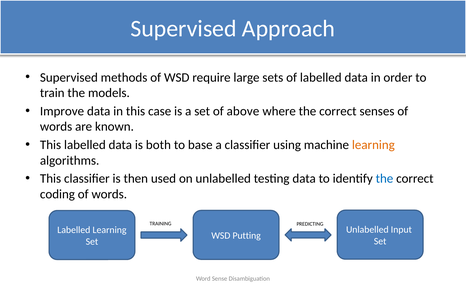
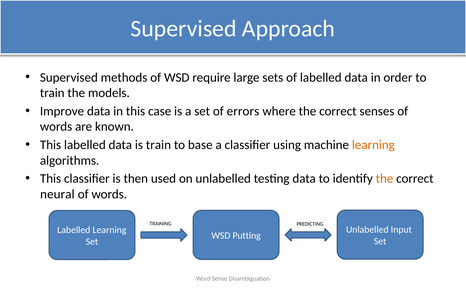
above: above -> errors
is both: both -> train
the at (384, 179) colour: blue -> orange
coding: coding -> neural
